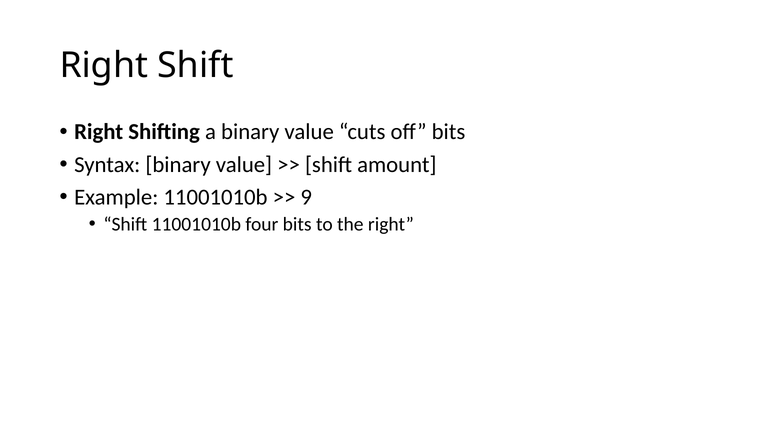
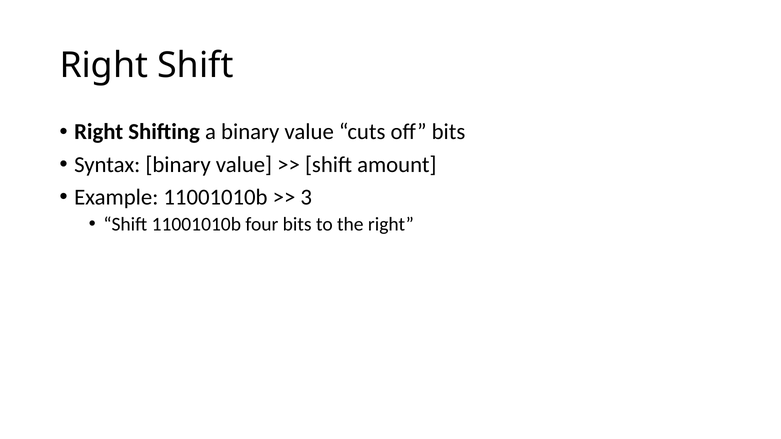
9: 9 -> 3
